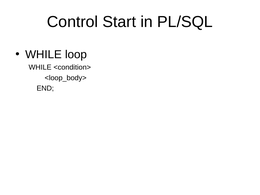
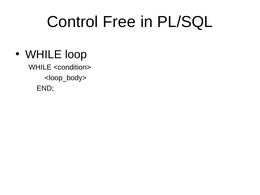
Start: Start -> Free
